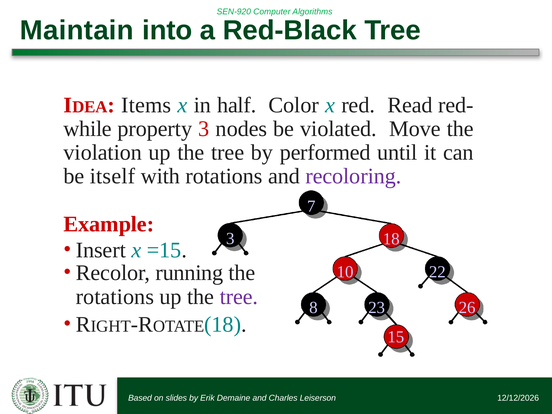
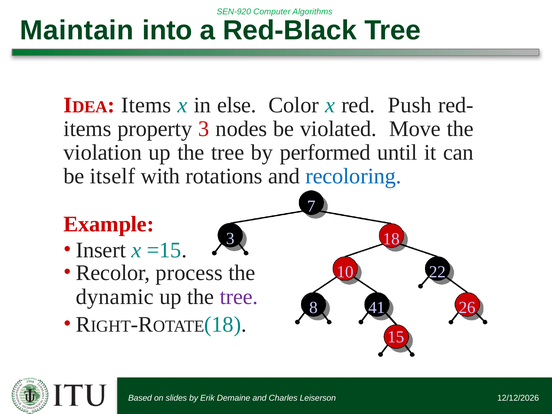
half: half -> else
Read: Read -> Push
while at (88, 129): while -> items
recoloring colour: purple -> blue
running: running -> process
rotations at (115, 297): rotations -> dynamic
23: 23 -> 41
